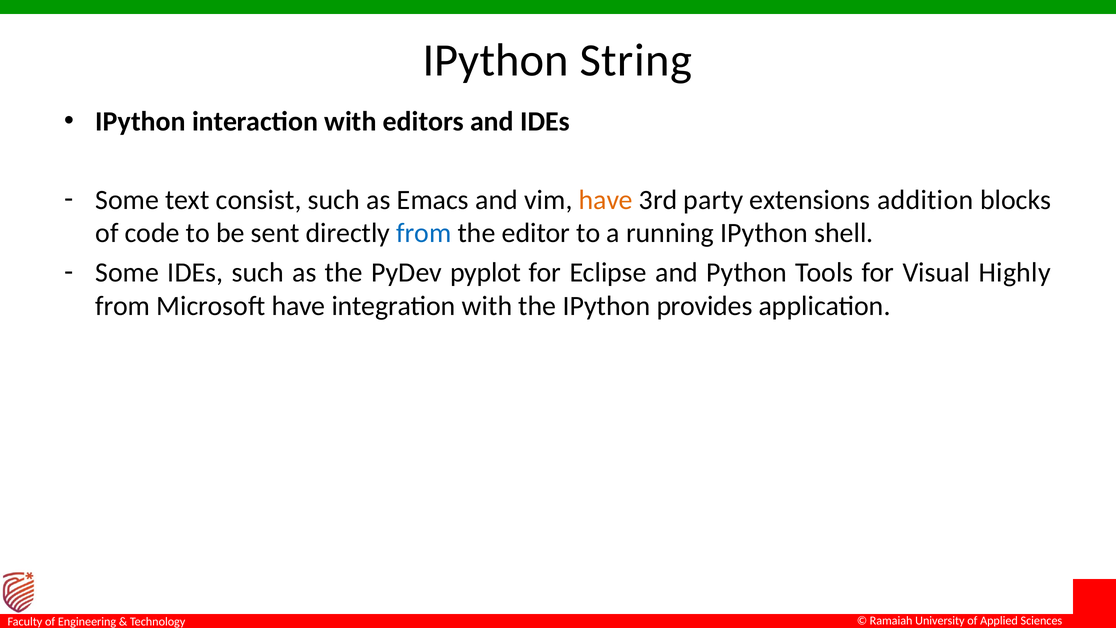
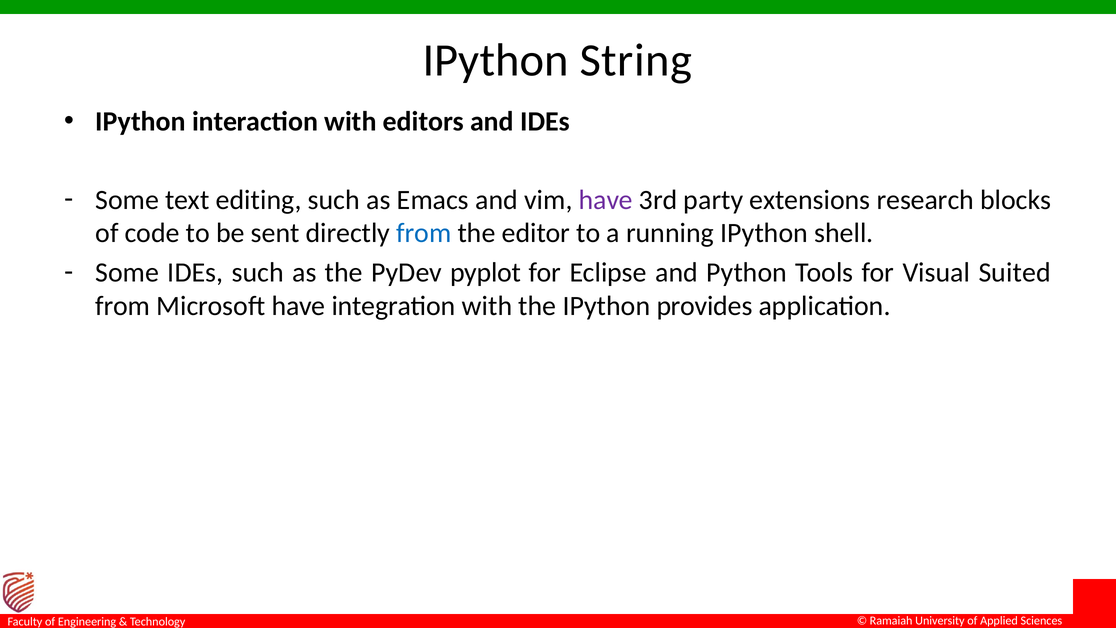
consist: consist -> editing
have at (606, 200) colour: orange -> purple
addition: addition -> research
Highly: Highly -> Suited
